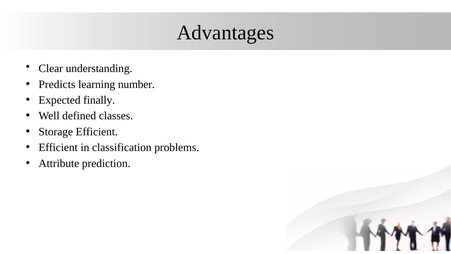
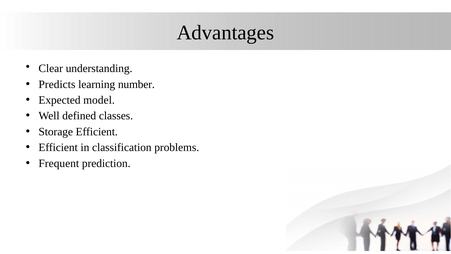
finally: finally -> model
Attribute: Attribute -> Frequent
